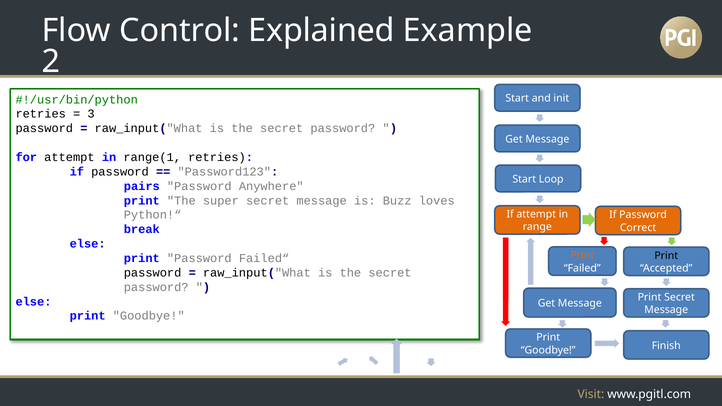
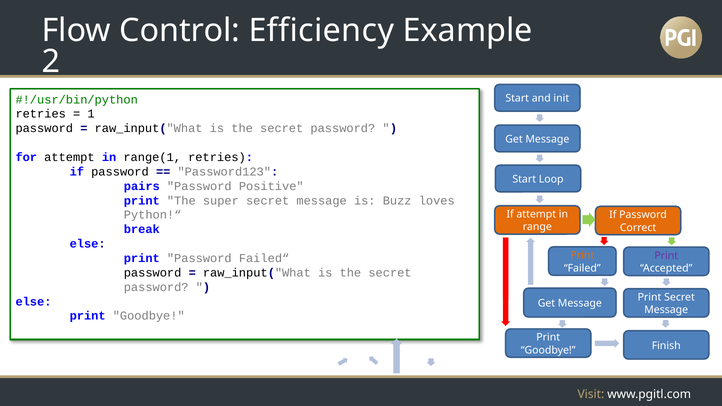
Explained: Explained -> Efficiency
3: 3 -> 1
Anywhere: Anywhere -> Positive
Print at (666, 256) colour: black -> purple
